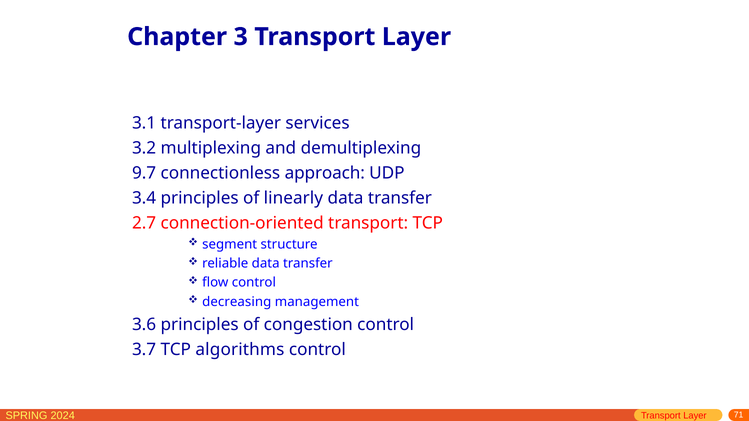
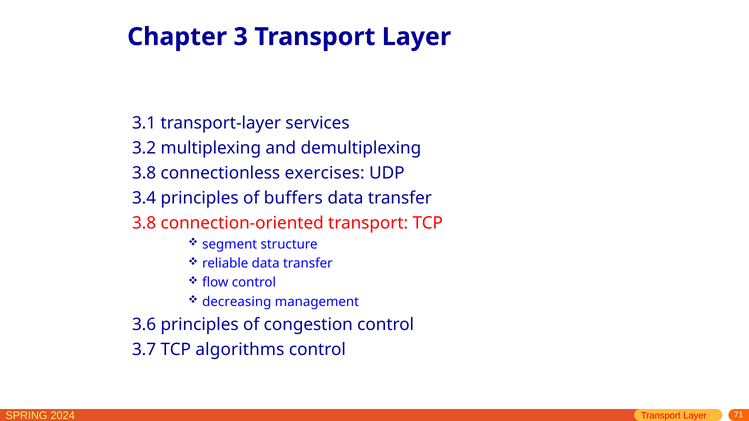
9.7 at (144, 173): 9.7 -> 3.8
approach: approach -> exercises
linearly: linearly -> buffers
2.7 at (144, 223): 2.7 -> 3.8
